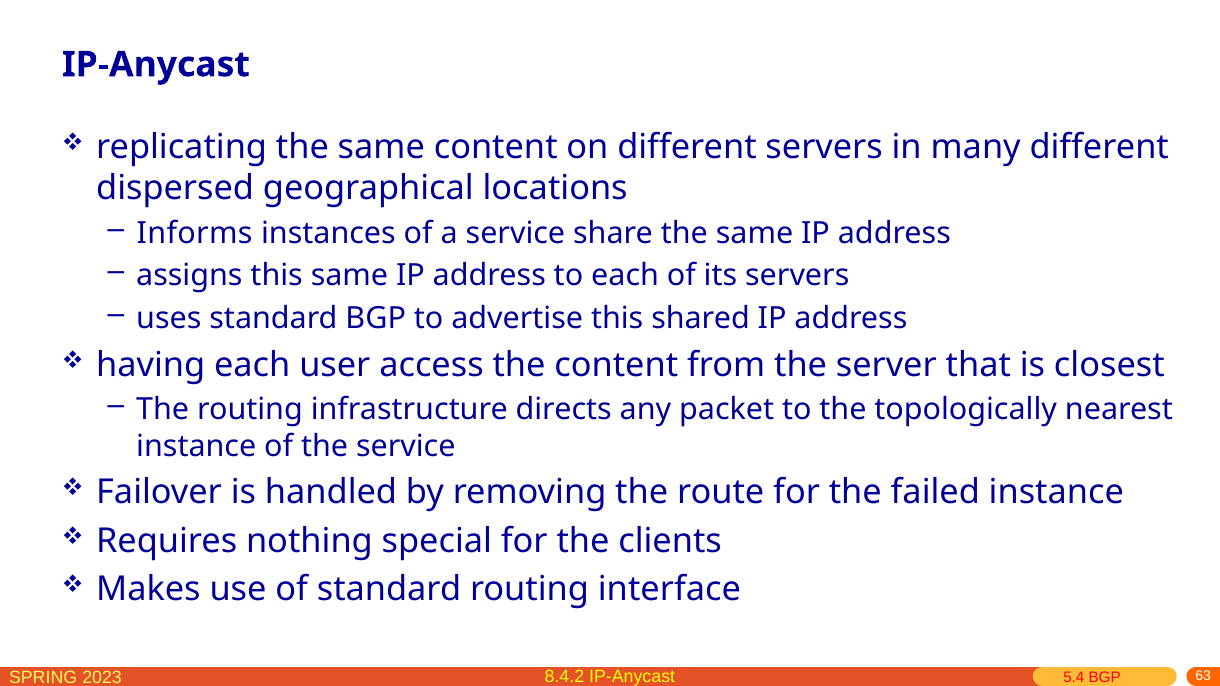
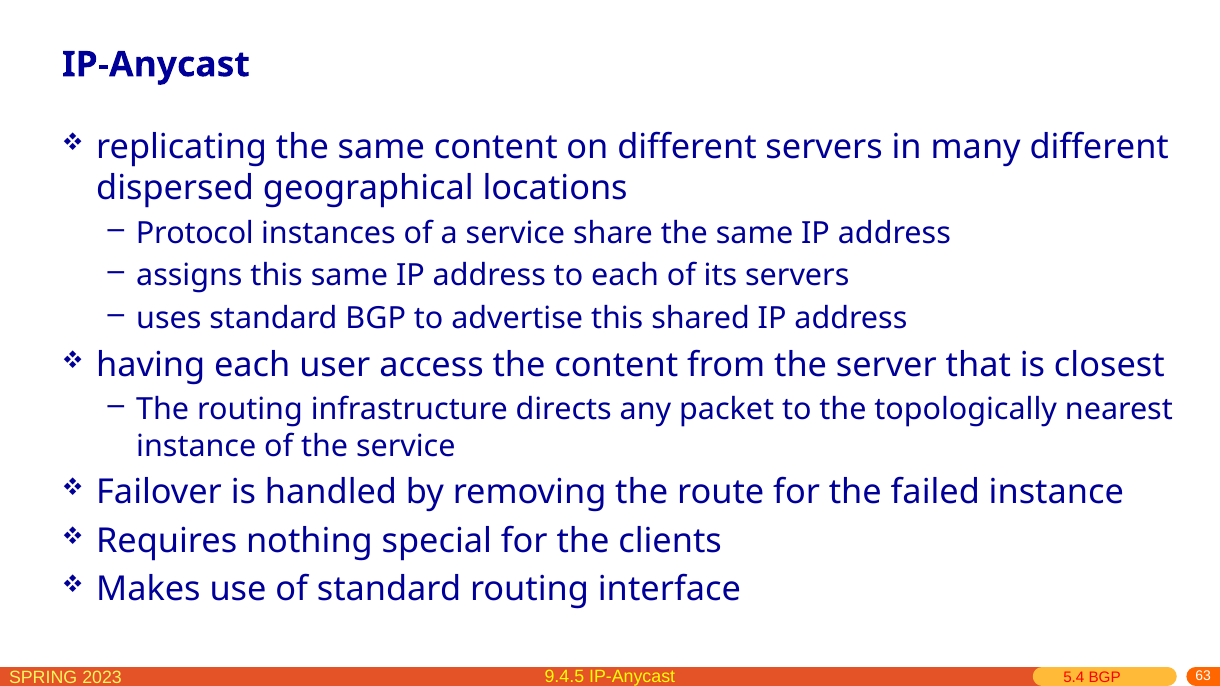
Informs: Informs -> Protocol
8.4.2: 8.4.2 -> 9.4.5
